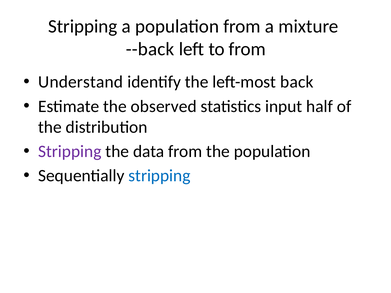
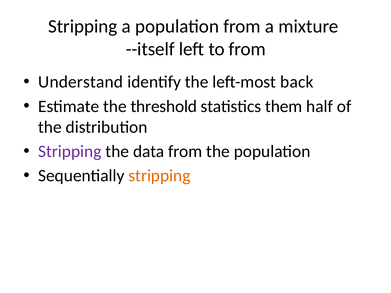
--back: --back -> --itself
observed: observed -> threshold
input: input -> them
stripping at (159, 176) colour: blue -> orange
